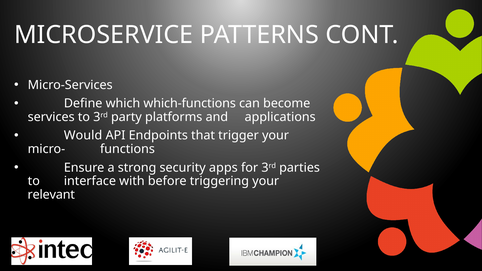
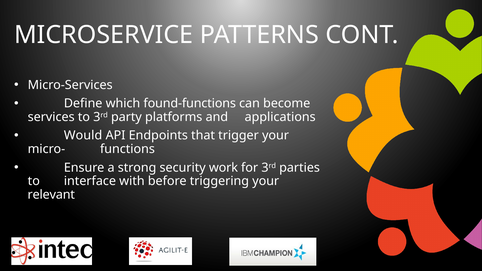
which-functions: which-functions -> found-functions
apps: apps -> work
